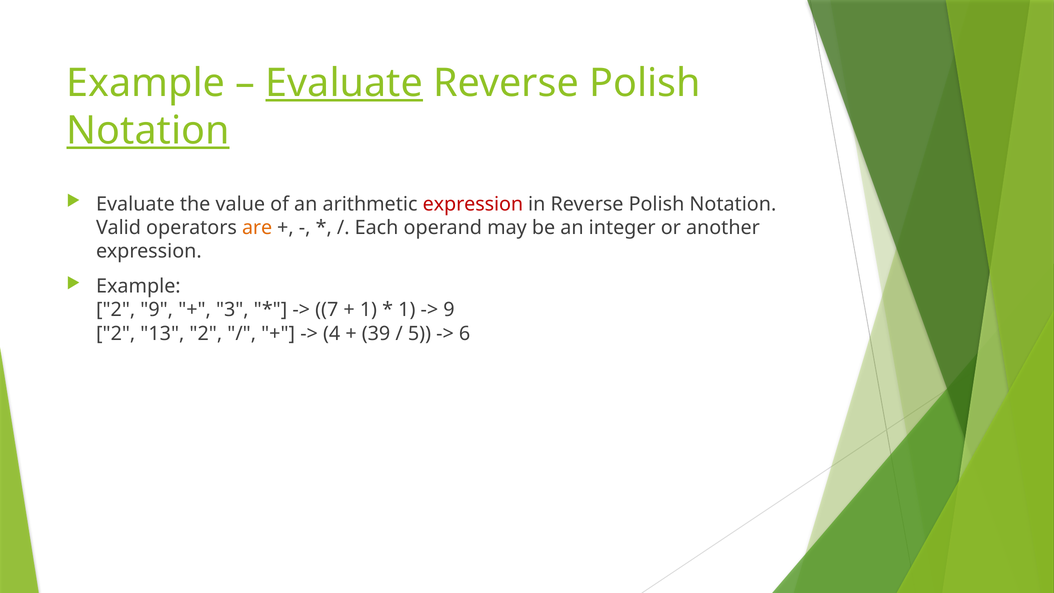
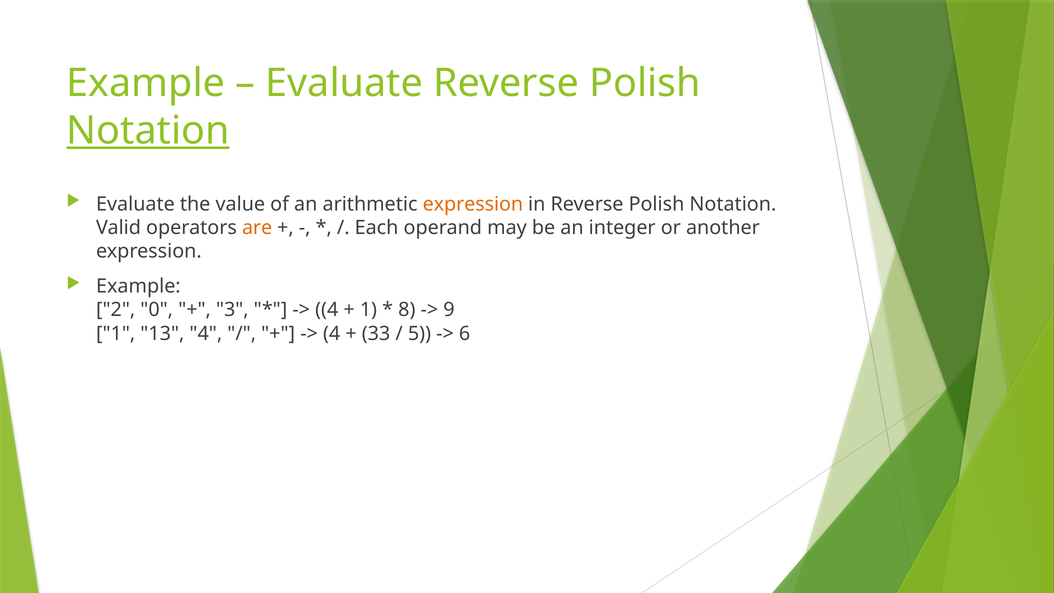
Evaluate at (344, 83) underline: present -> none
expression at (473, 204) colour: red -> orange
2 9: 9 -> 0
7 at (327, 310): 7 -> 4
1 at (407, 310): 1 -> 8
2 at (116, 334): 2 -> 1
13 2: 2 -> 4
39: 39 -> 33
